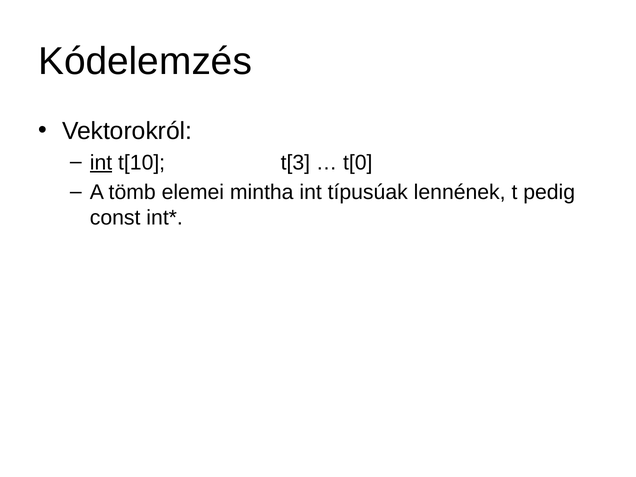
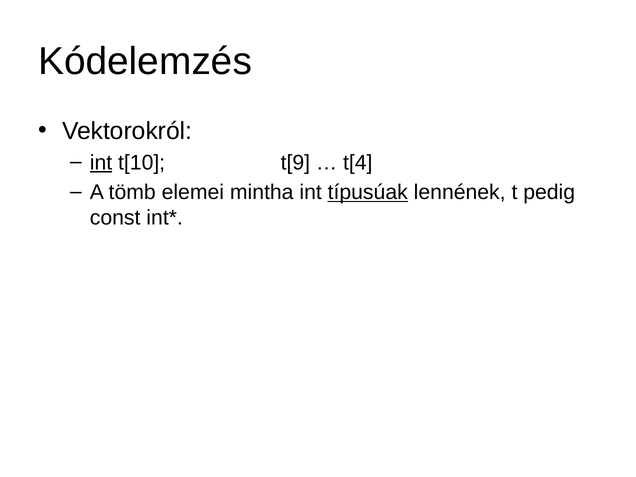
t[3: t[3 -> t[9
t[0: t[0 -> t[4
típusúak underline: none -> present
